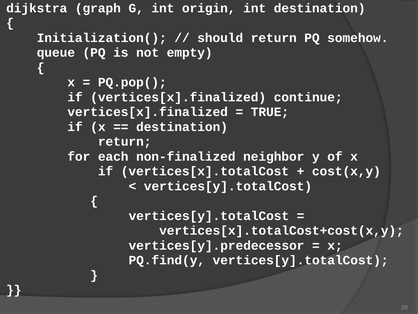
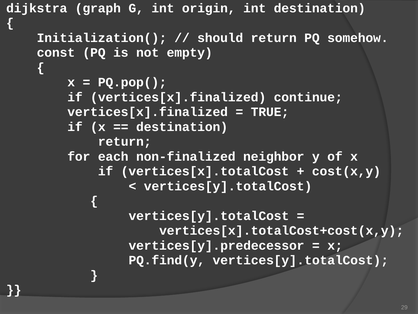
queue: queue -> const
